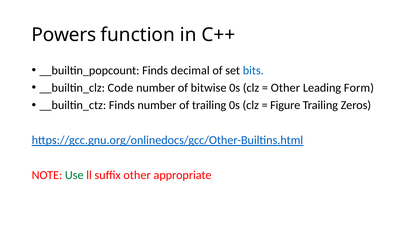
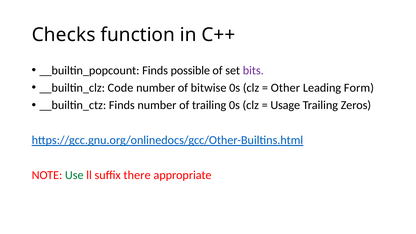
Powers: Powers -> Checks
decimal: decimal -> possible
bits colour: blue -> purple
Figure: Figure -> Usage
suffix other: other -> there
